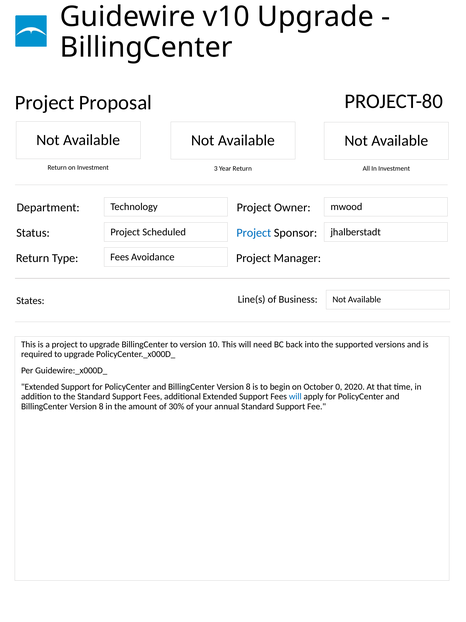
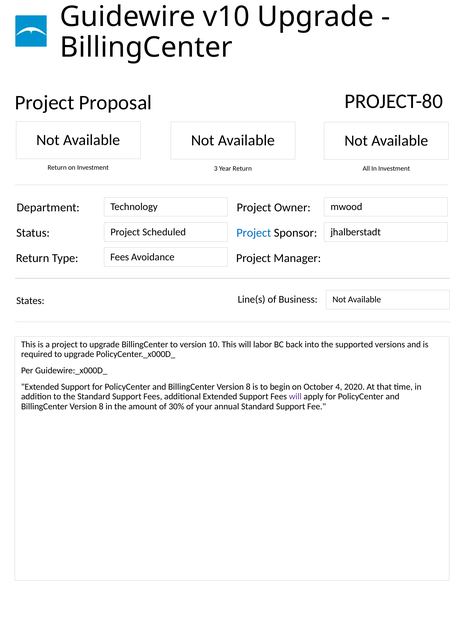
need: need -> labor
0: 0 -> 4
will at (295, 396) colour: blue -> purple
